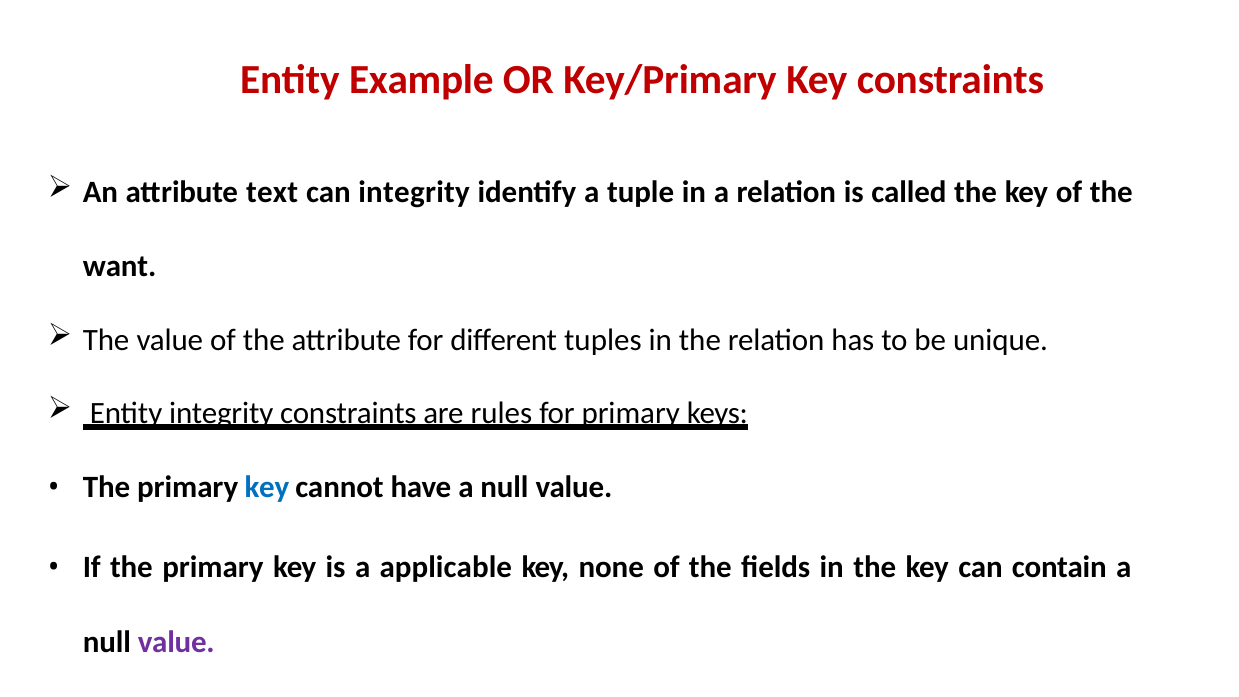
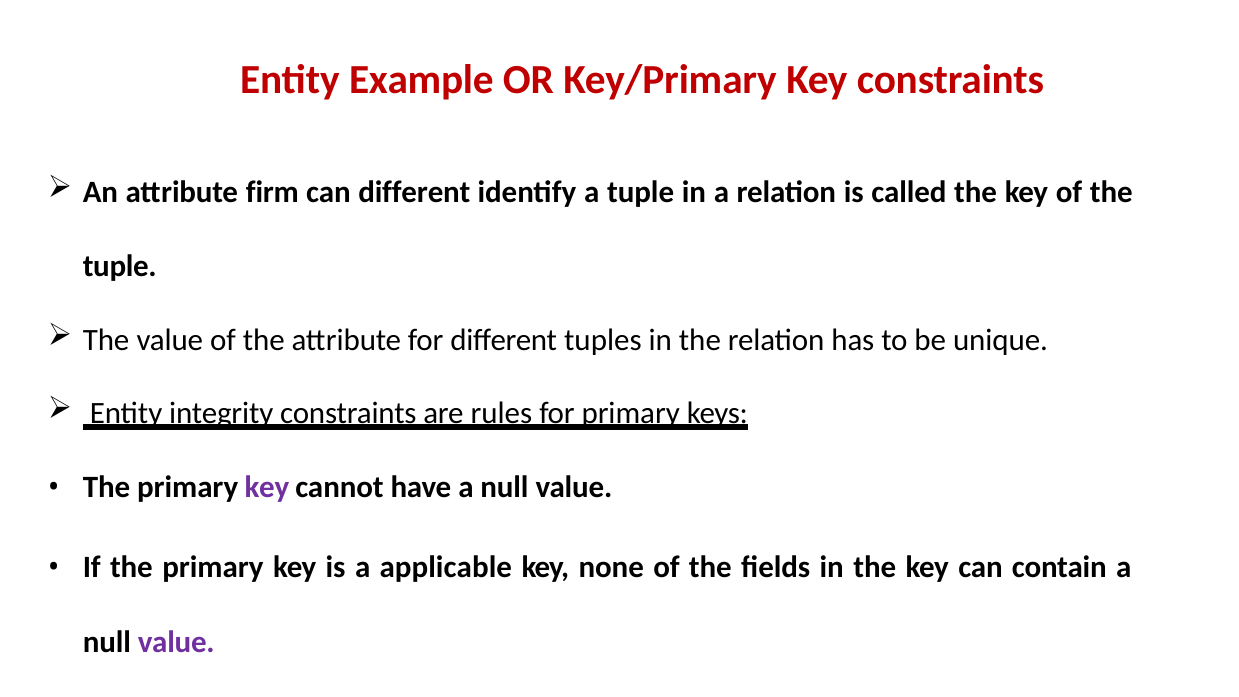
text: text -> firm
can integrity: integrity -> different
want at (120, 266): want -> tuple
key at (267, 487) colour: blue -> purple
